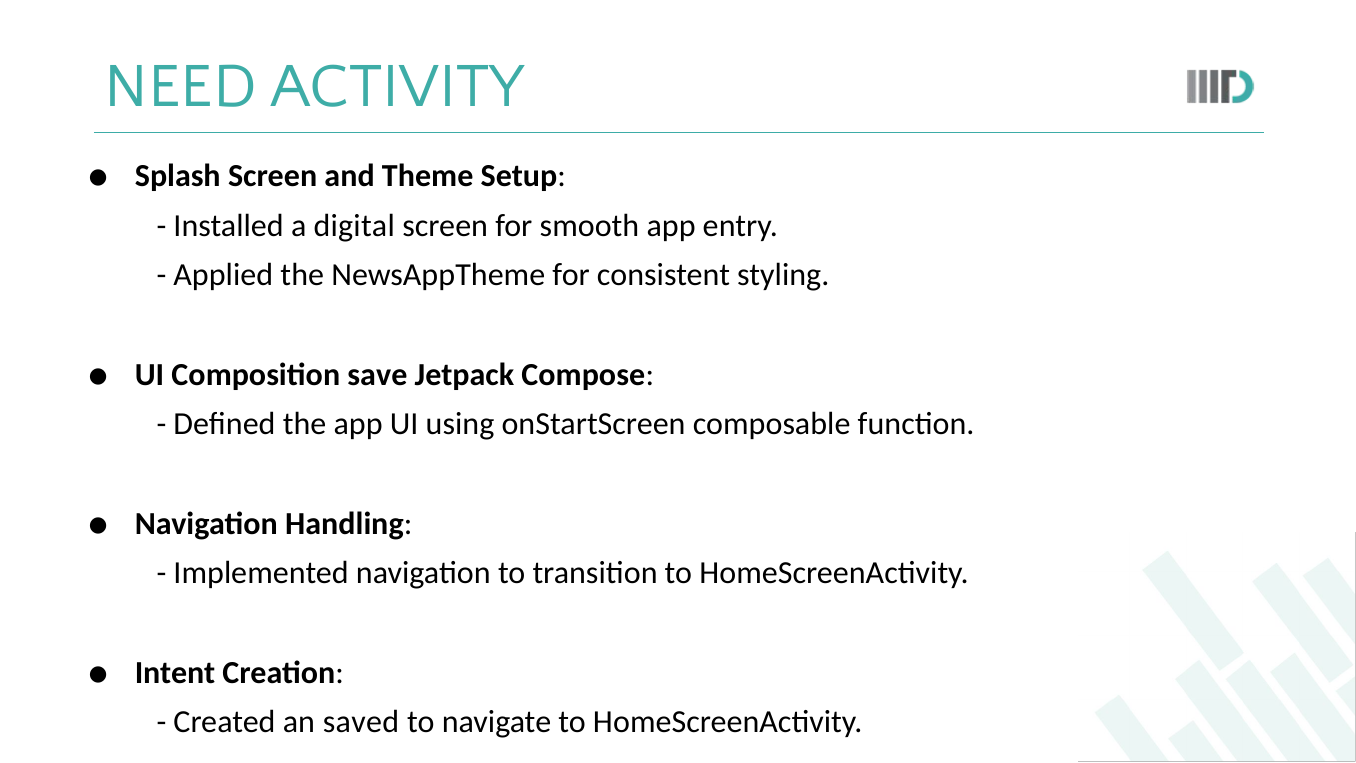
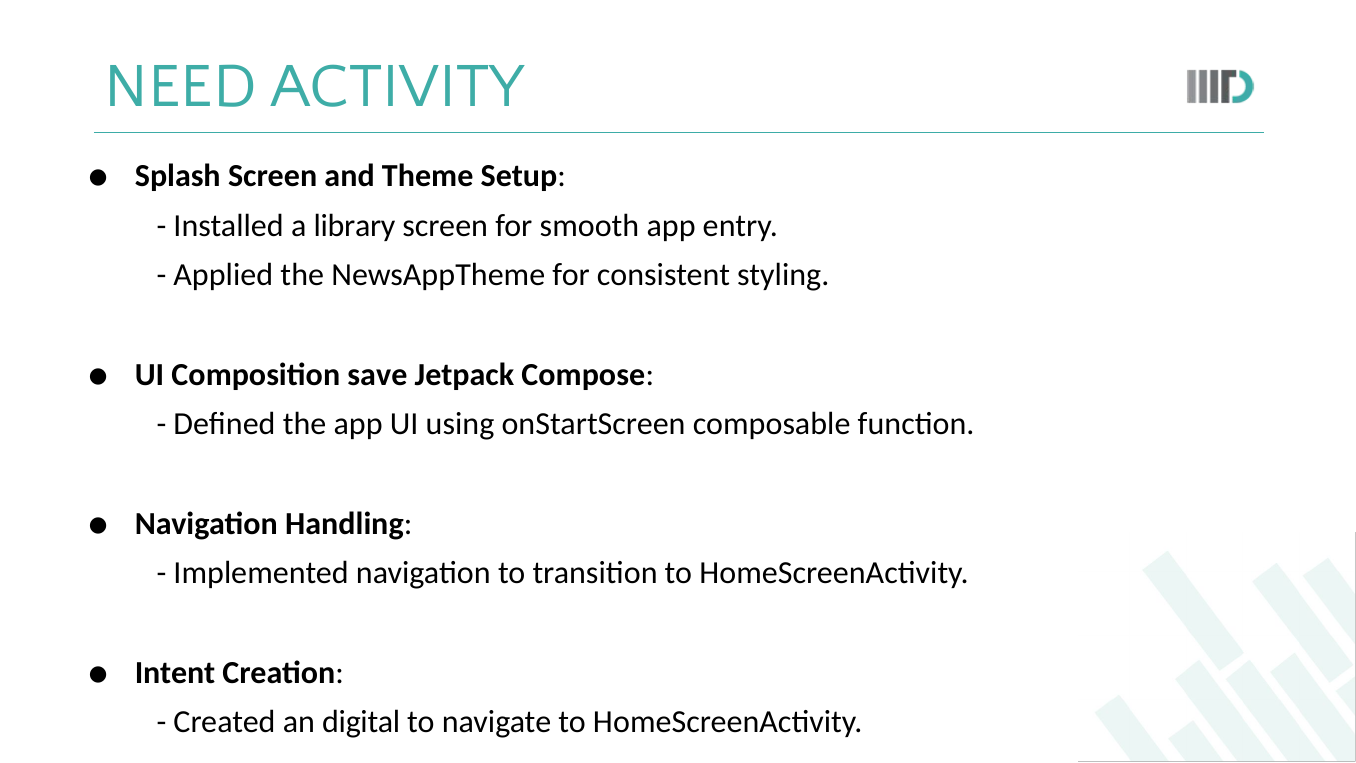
digital: digital -> library
saved: saved -> digital
